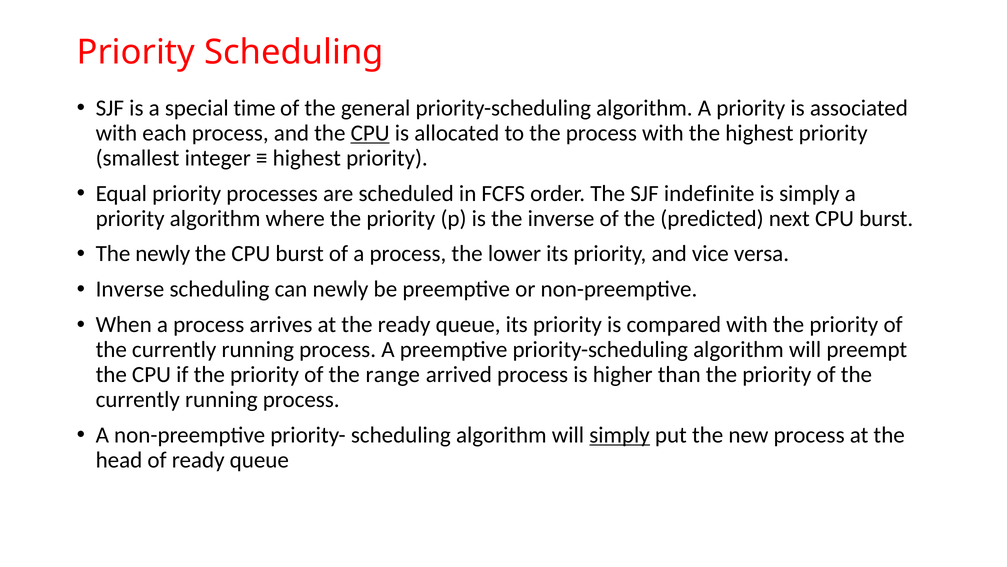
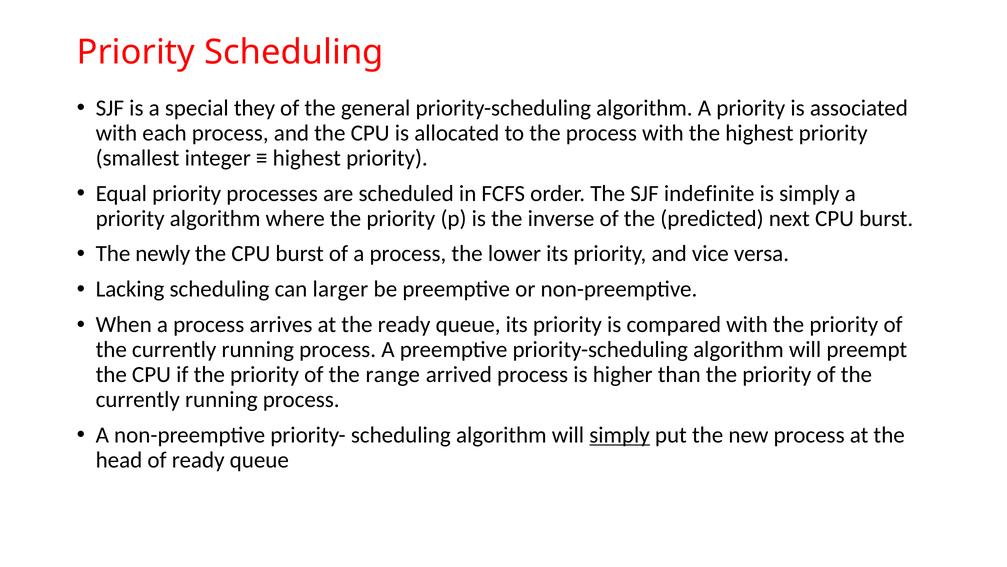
time: time -> they
CPU at (370, 133) underline: present -> none
Inverse at (130, 289): Inverse -> Lacking
can newly: newly -> larger
